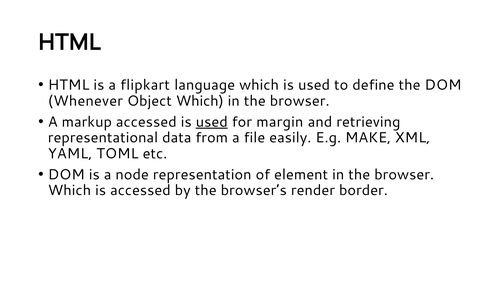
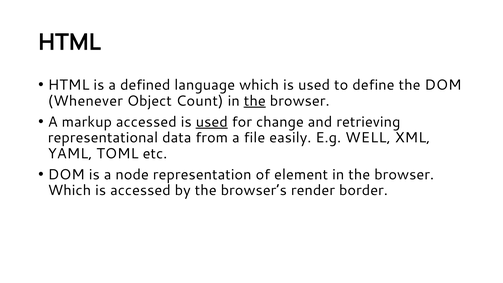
flipkart: flipkart -> defined
Object Which: Which -> Count
the at (255, 101) underline: none -> present
margin: margin -> change
MAKE: MAKE -> WELL
